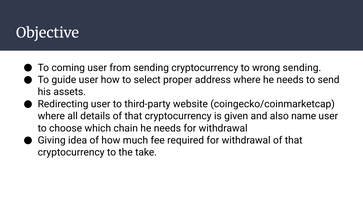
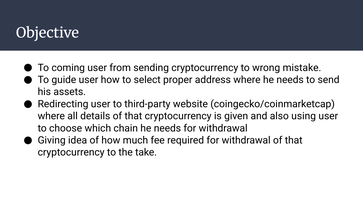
wrong sending: sending -> mistake
name: name -> using
